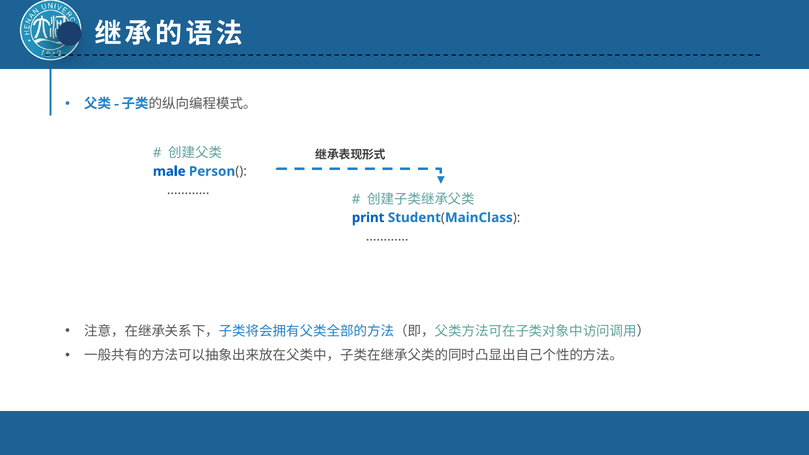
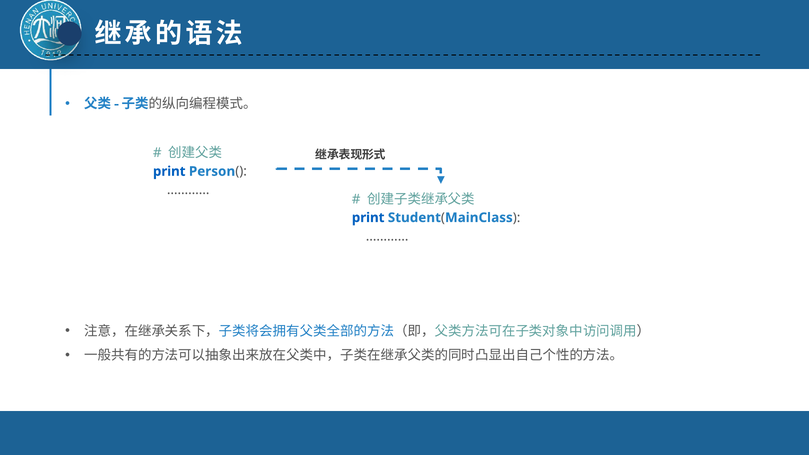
male at (169, 171): male -> print
